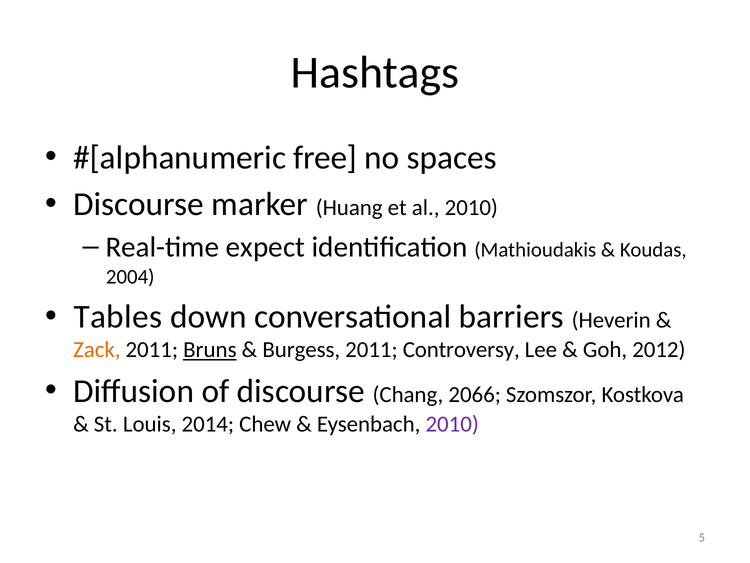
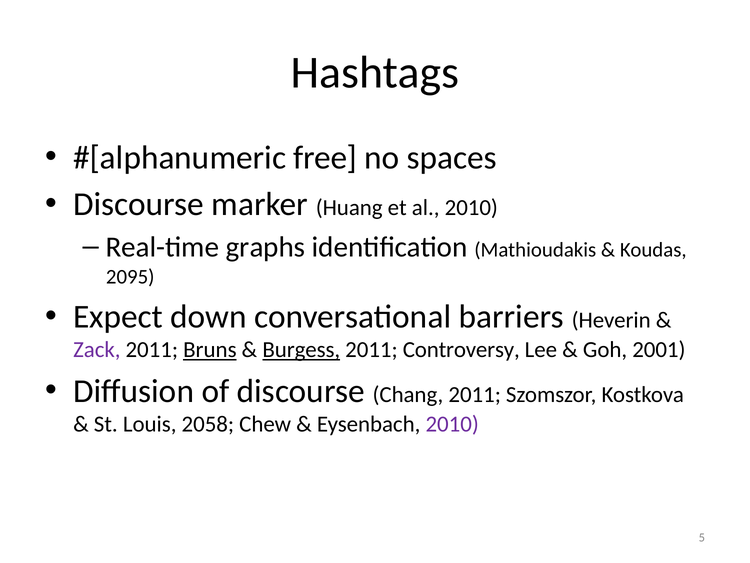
expect: expect -> graphs
2004: 2004 -> 2095
Tables: Tables -> Expect
Zack colour: orange -> purple
Burgess underline: none -> present
2012: 2012 -> 2001
Chang 2066: 2066 -> 2011
2014: 2014 -> 2058
